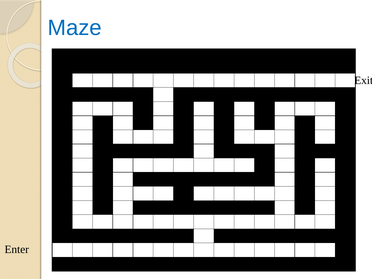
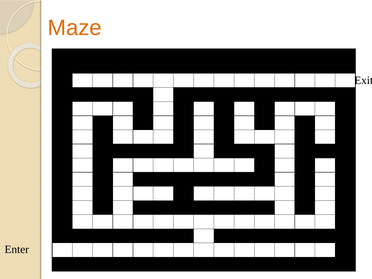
Maze colour: blue -> orange
